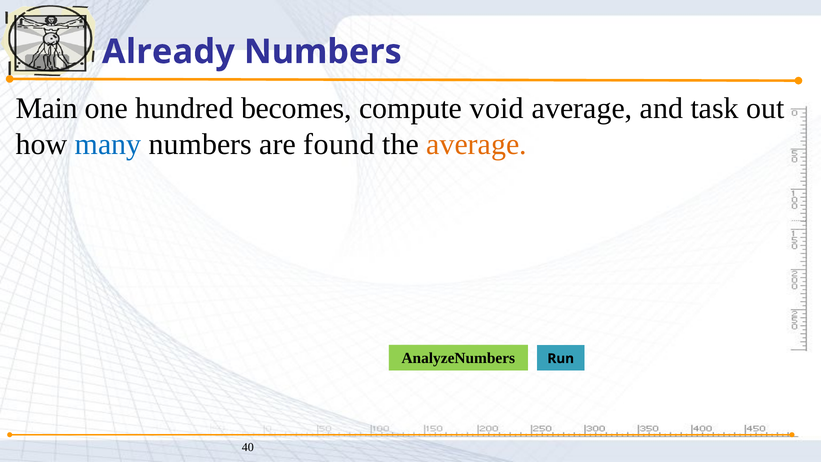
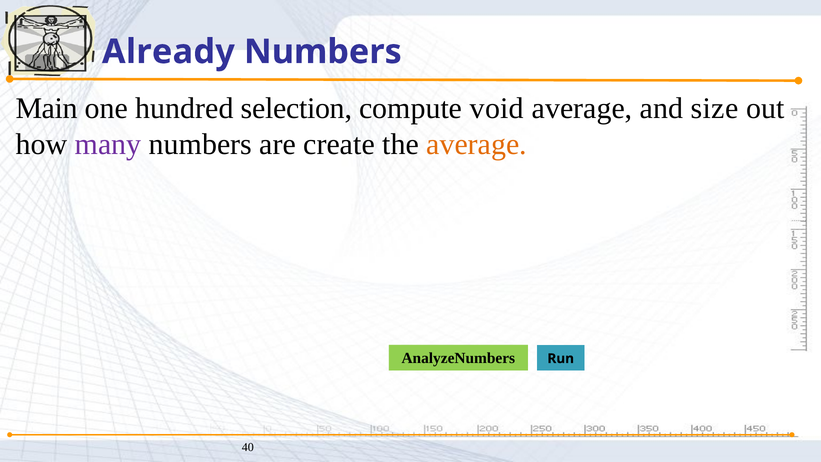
becomes: becomes -> selection
task: task -> size
many colour: blue -> purple
found: found -> create
